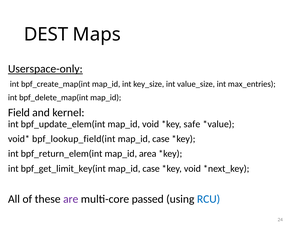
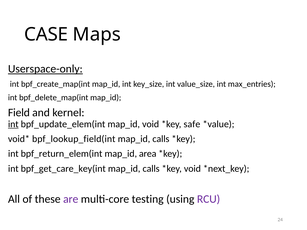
DEST: DEST -> CASE
int at (13, 124) underline: none -> present
case at (161, 139): case -> calls
bpf_get_limit_key(int: bpf_get_limit_key(int -> bpf_get_care_key(int
case at (151, 169): case -> calls
passed: passed -> testing
RCU colour: blue -> purple
